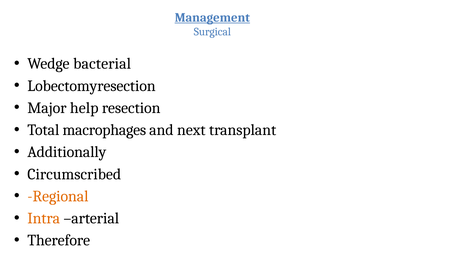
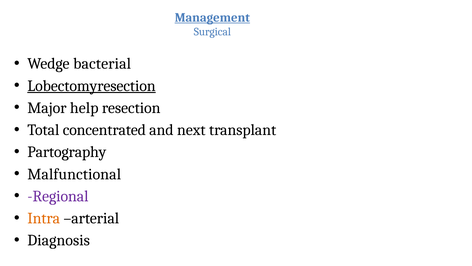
Lobectomyresection underline: none -> present
macrophages: macrophages -> concentrated
Additionally: Additionally -> Partography
Circumscribed: Circumscribed -> Malfunctional
Regional colour: orange -> purple
Therefore: Therefore -> Diagnosis
